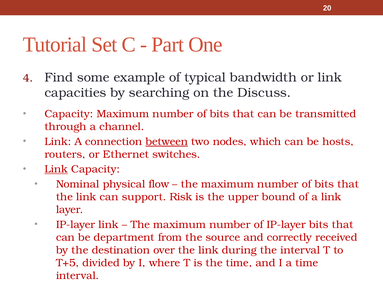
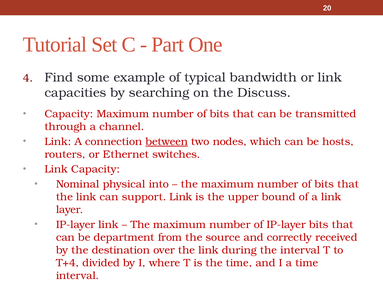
Link at (56, 169) underline: present -> none
flow: flow -> into
support Risk: Risk -> Link
T+5: T+5 -> T+4
